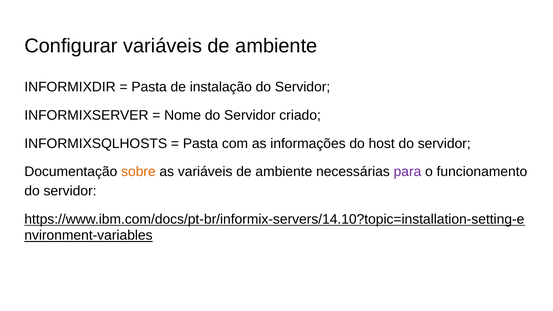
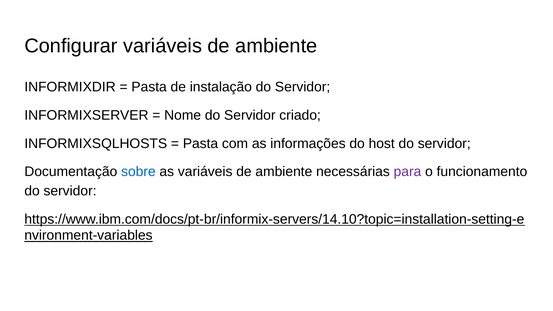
sobre colour: orange -> blue
